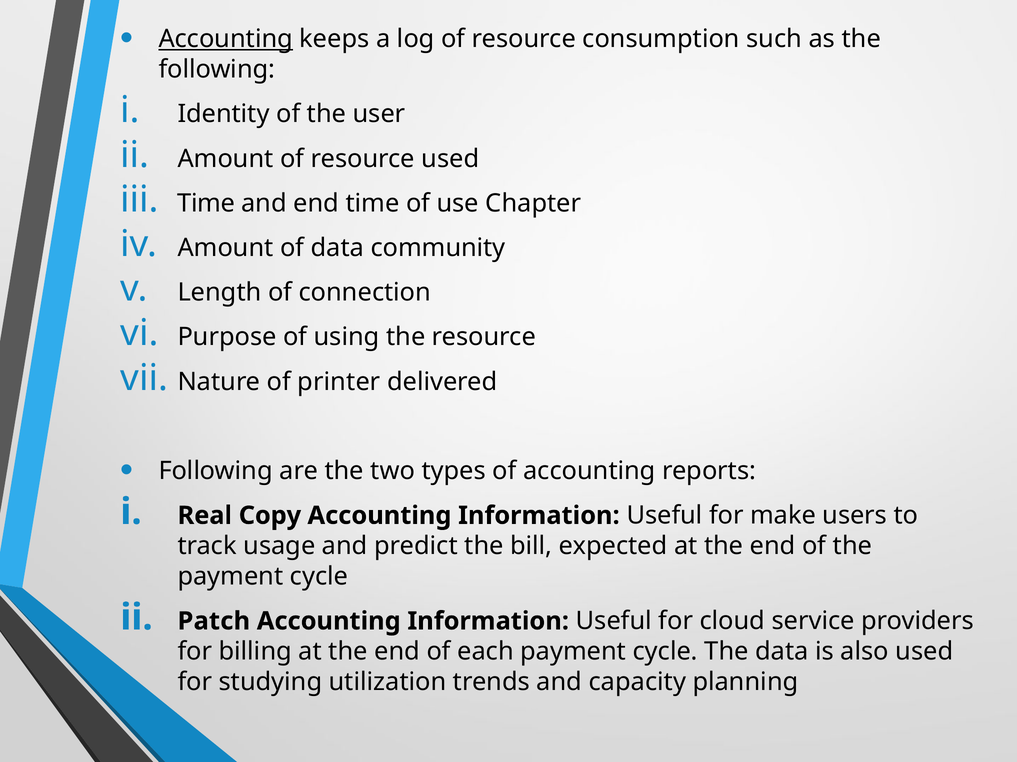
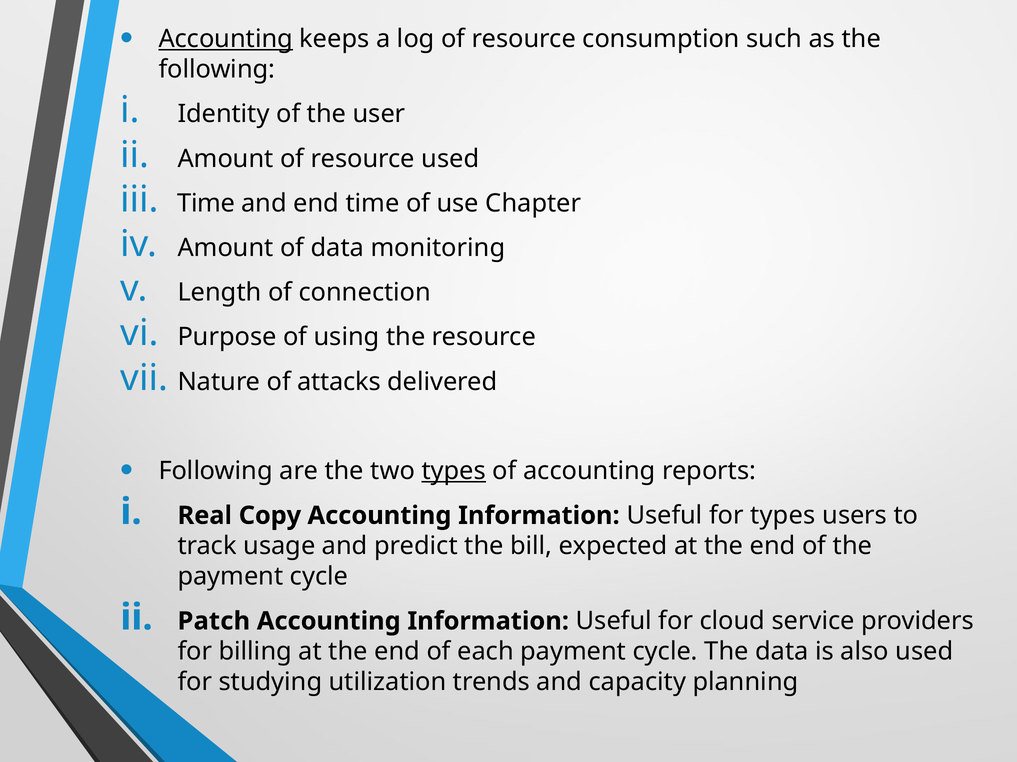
community: community -> monitoring
printer: printer -> attacks
types at (454, 471) underline: none -> present
for make: make -> types
